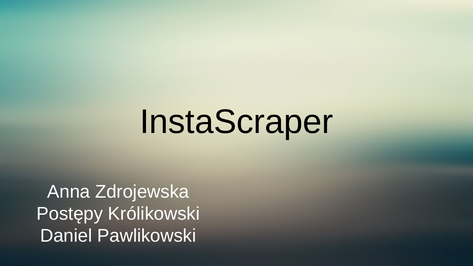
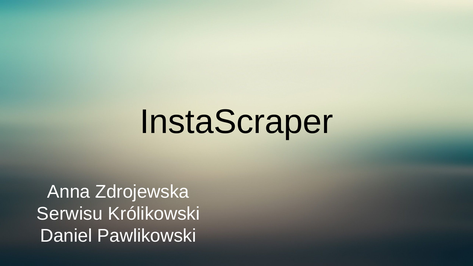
Postępy: Postępy -> Serwisu
